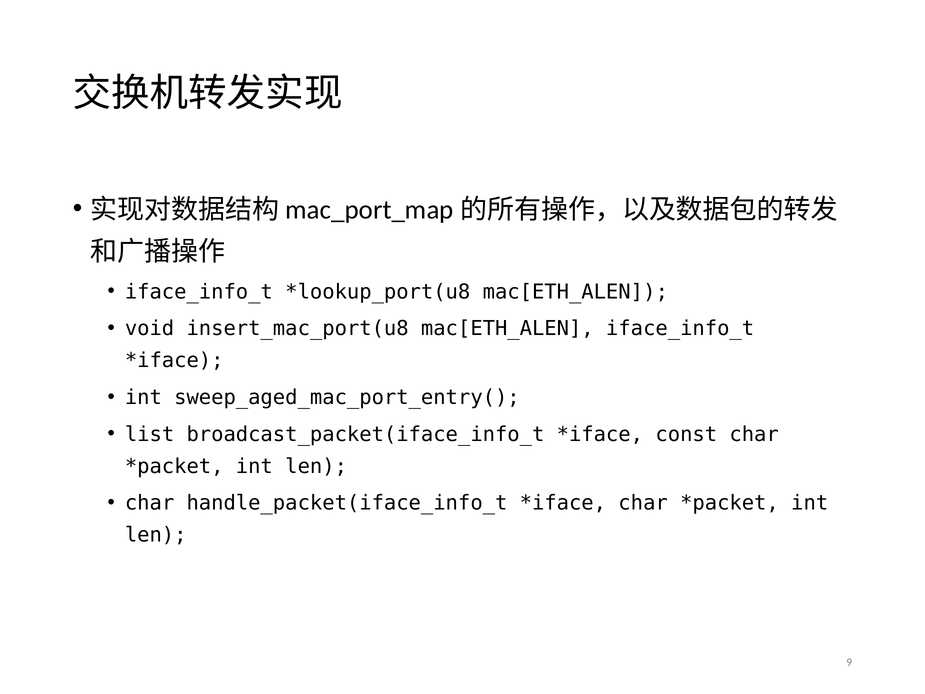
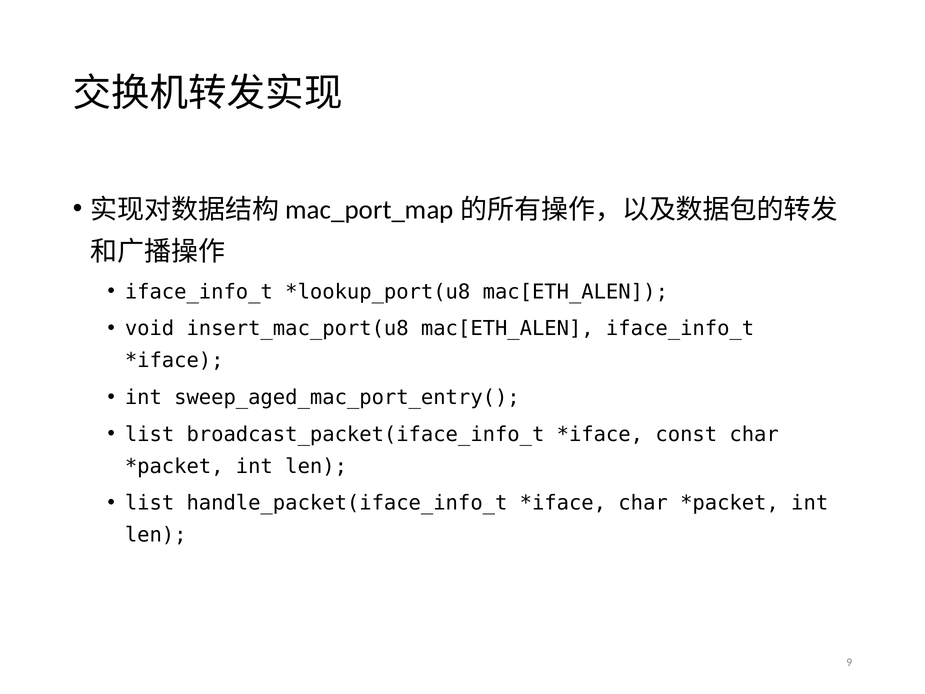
char at (150, 503): char -> list
